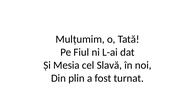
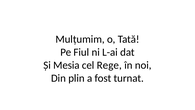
Slavă: Slavă -> Rege
